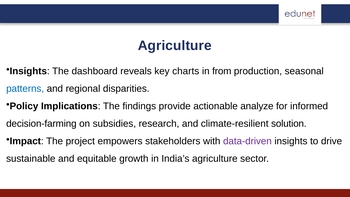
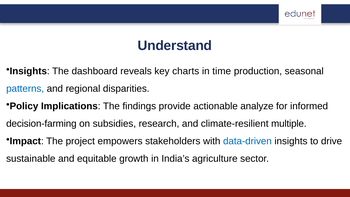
Agriculture at (175, 46): Agriculture -> Understand
from: from -> time
solution: solution -> multiple
data-driven colour: purple -> blue
